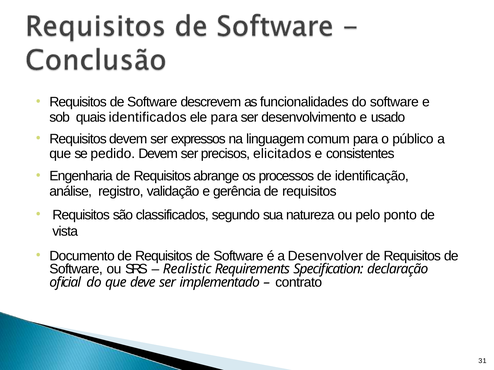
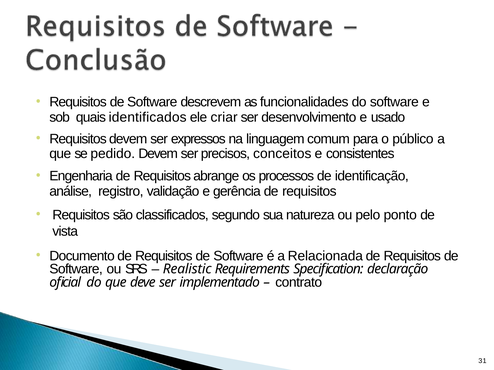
ele para: para -> criar
elicitados: elicitados -> conceitos
Desenvolver: Desenvolver -> Relacionada
